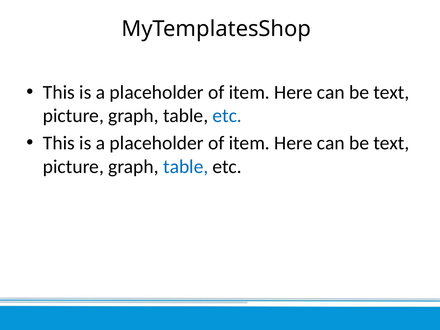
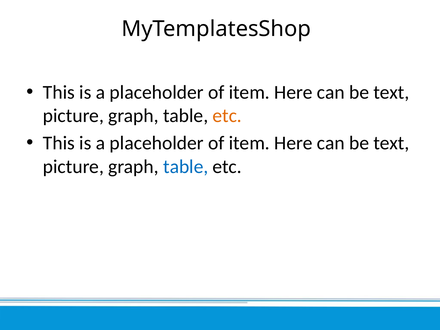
etc at (227, 116) colour: blue -> orange
